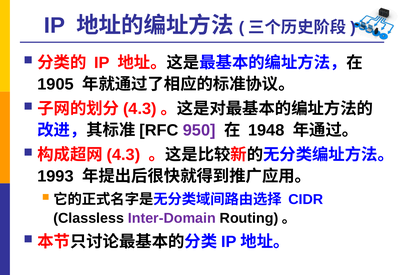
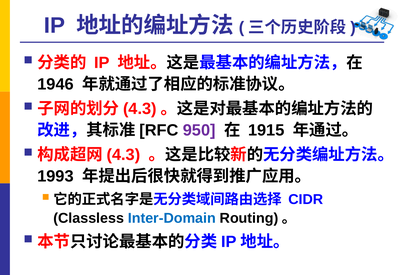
1905: 1905 -> 1946
1948: 1948 -> 1915
Inter-Domain colour: purple -> blue
